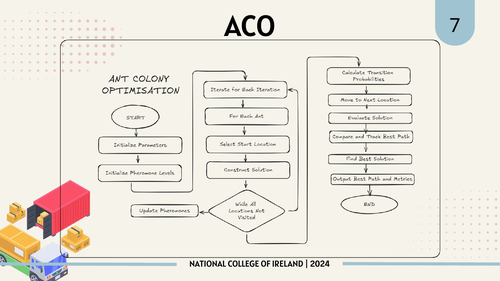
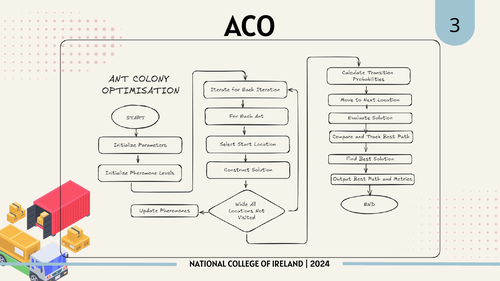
7: 7 -> 3
